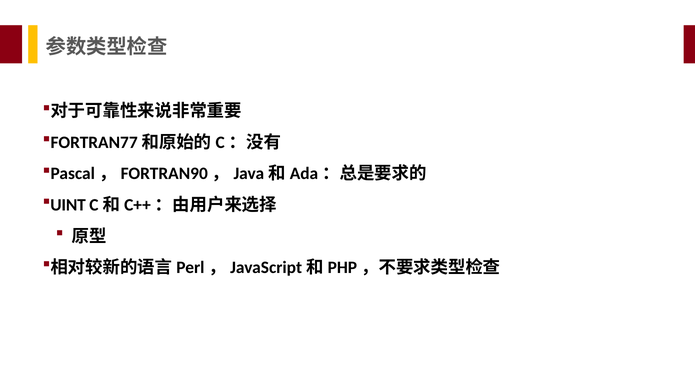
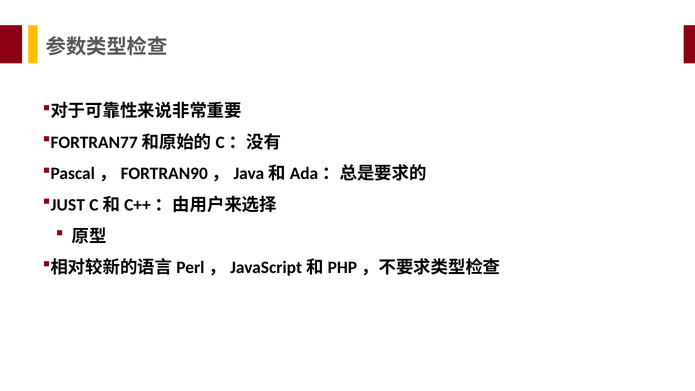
UINT: UINT -> JUST
